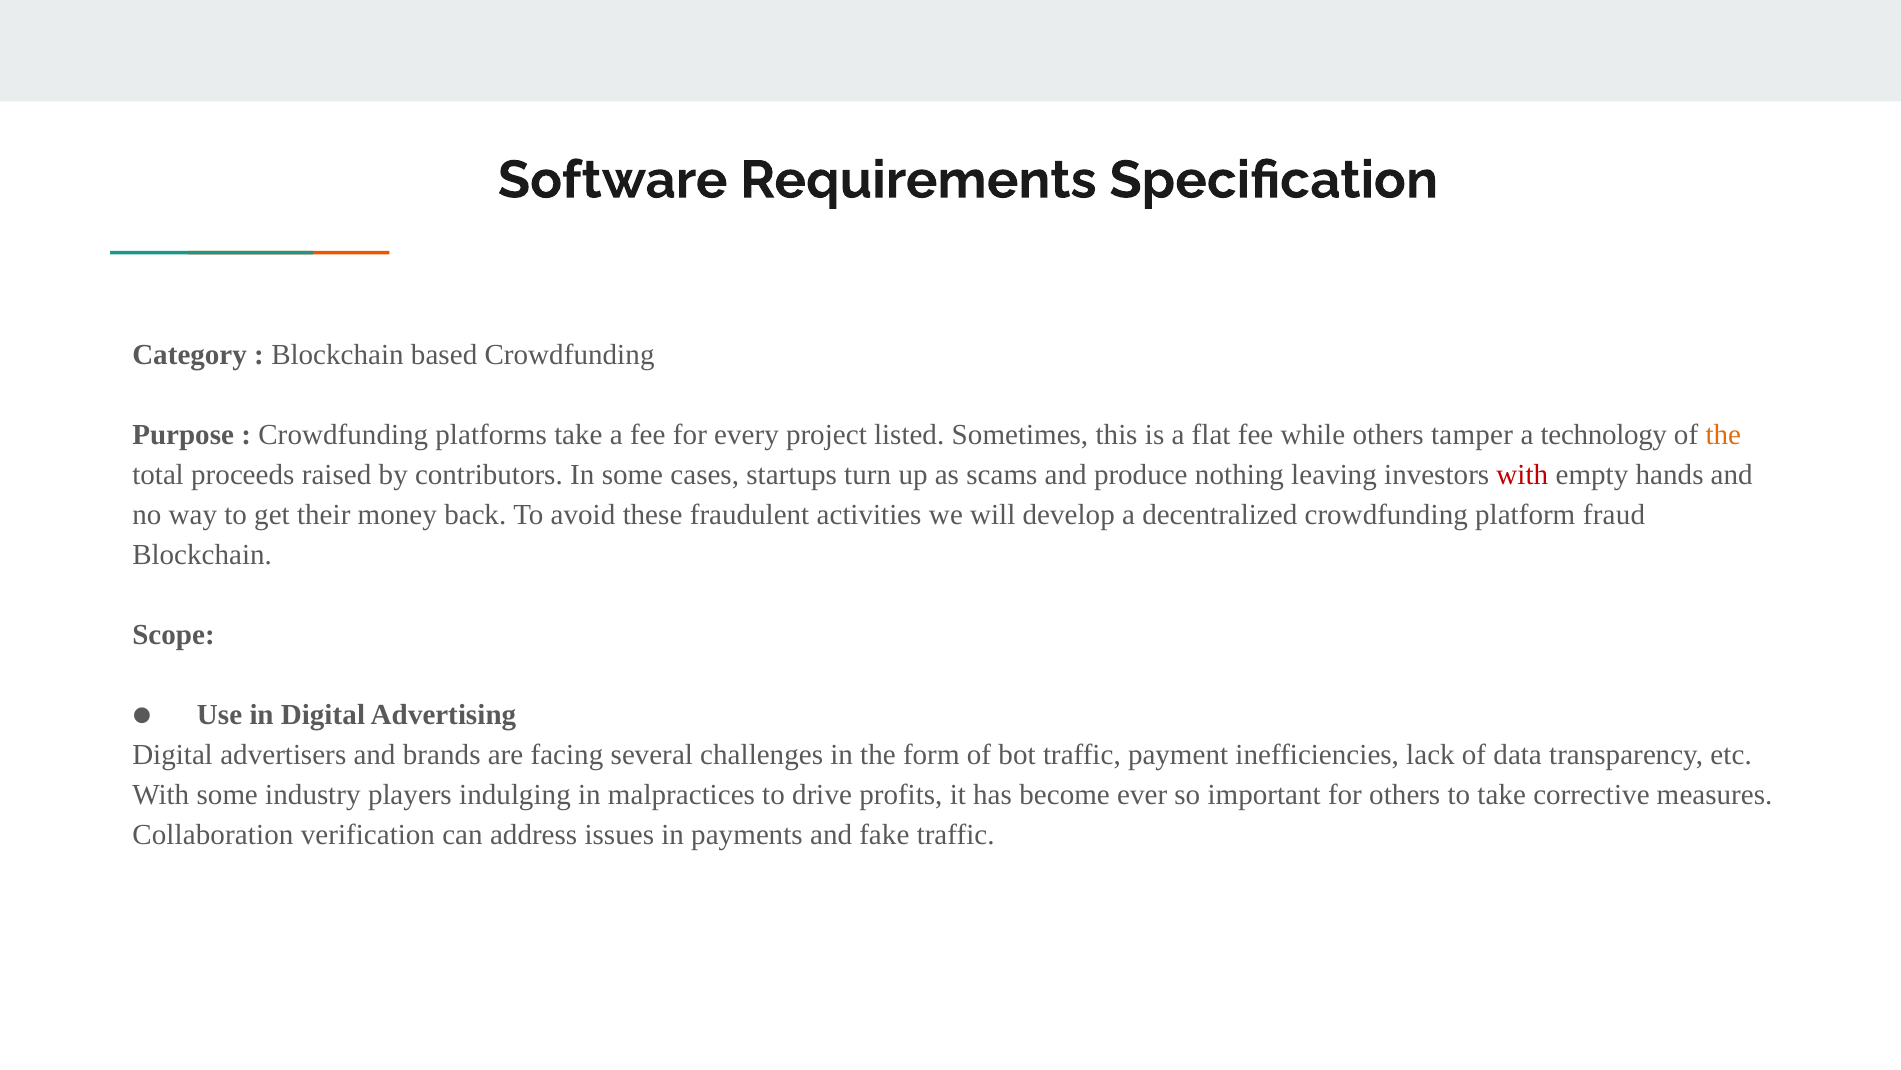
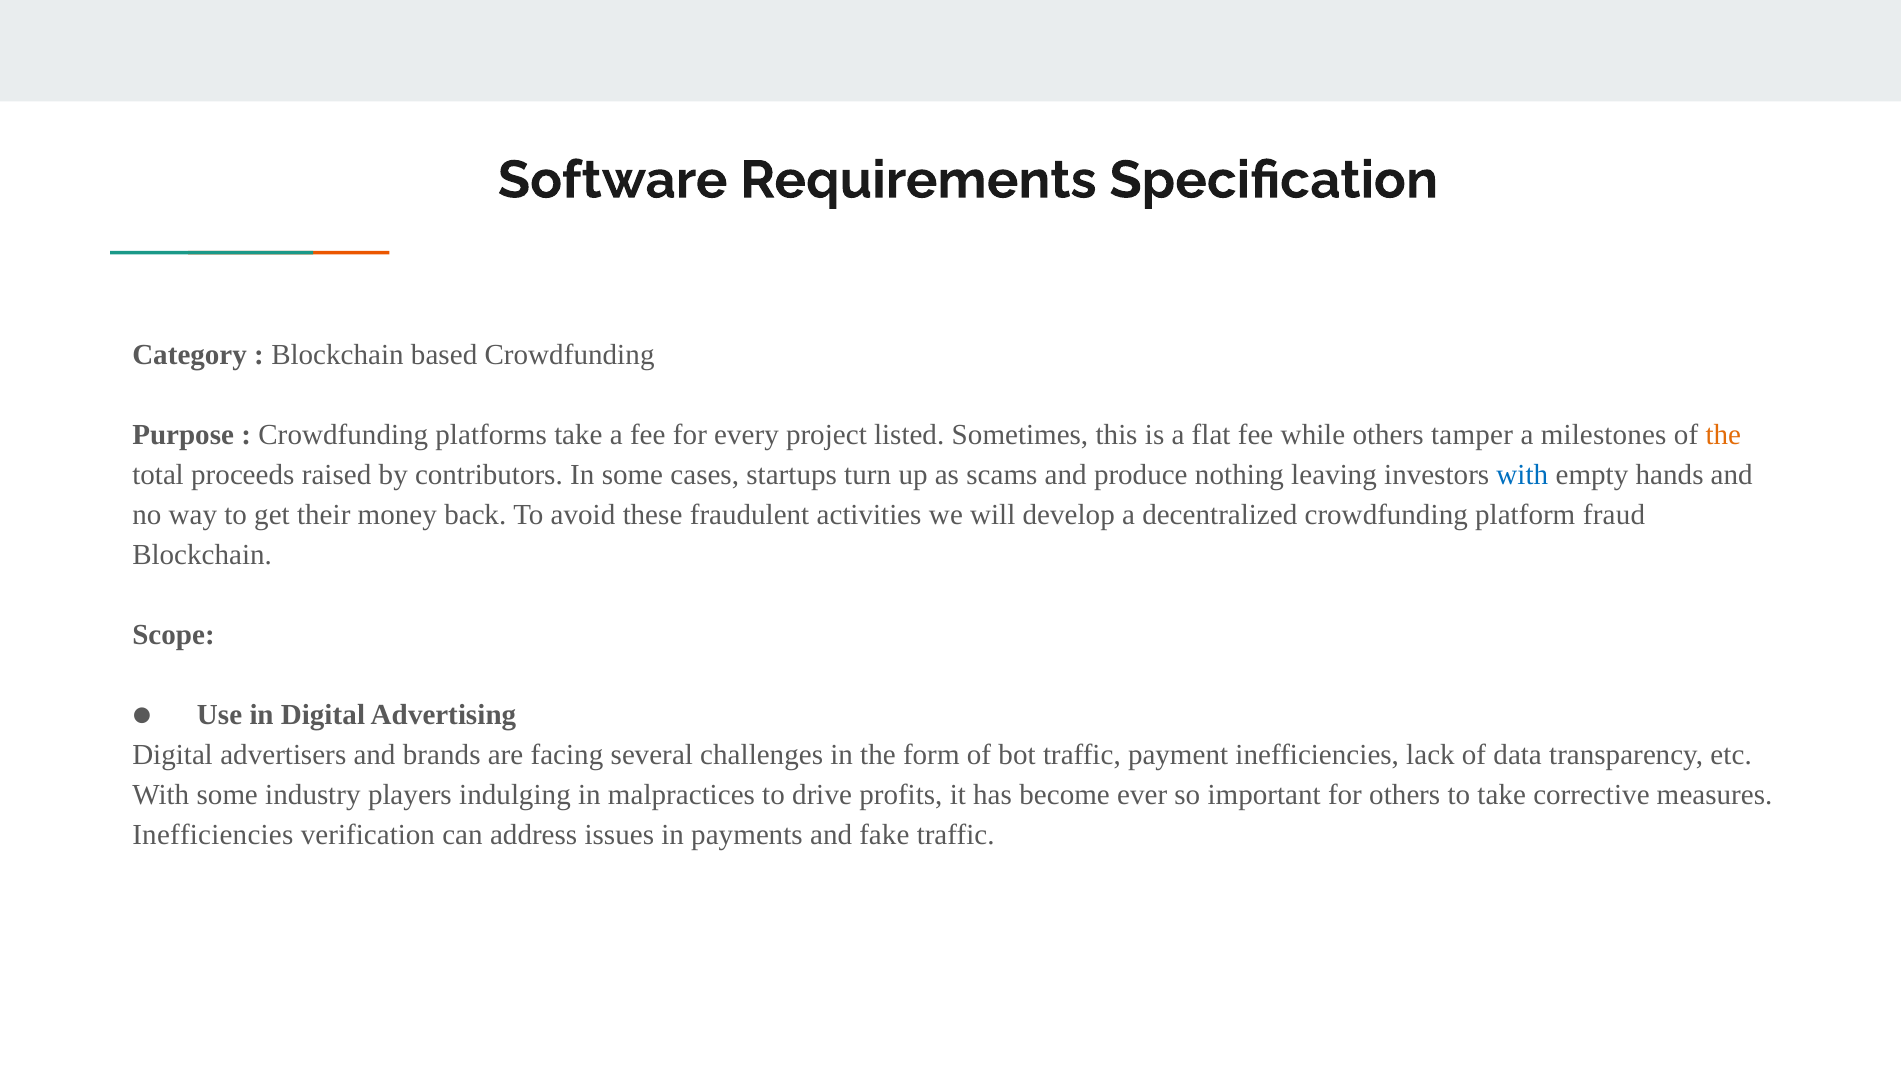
technology: technology -> milestones
with at (1522, 474) colour: red -> blue
Collaboration at (213, 835): Collaboration -> Inefficiencies
